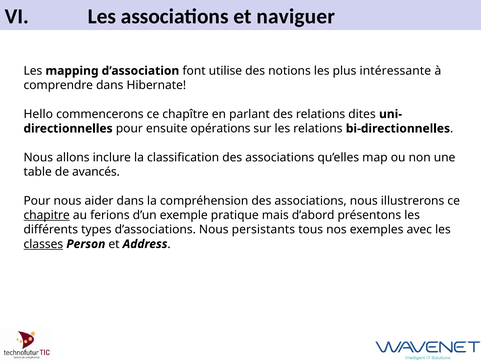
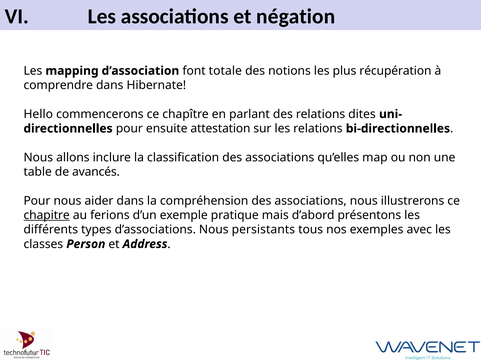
naviguer: naviguer -> négation
utilise: utilise -> totale
intéressante: intéressante -> récupération
opérations: opérations -> attestation
classes underline: present -> none
